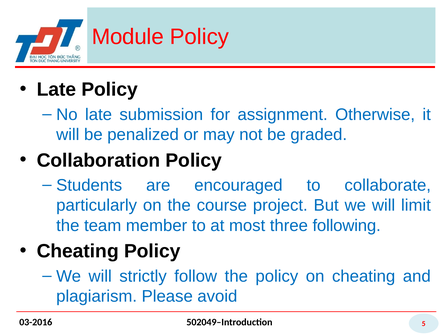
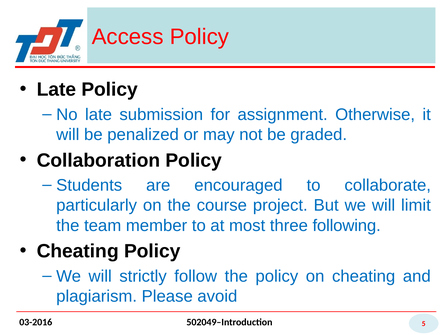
Module: Module -> Access
